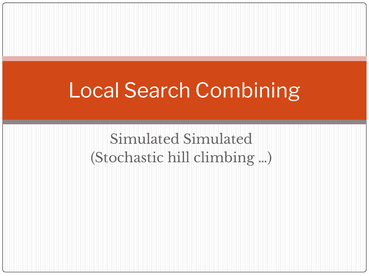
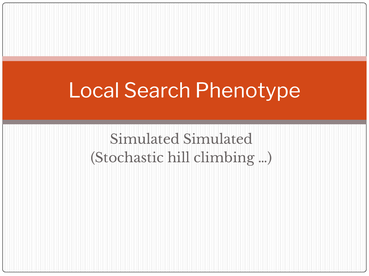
Combining: Combining -> Phenotype
